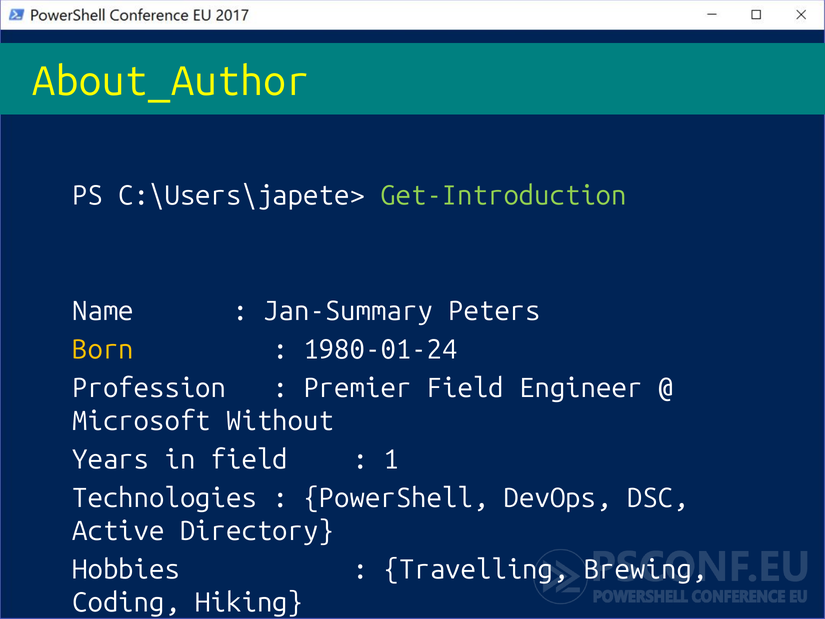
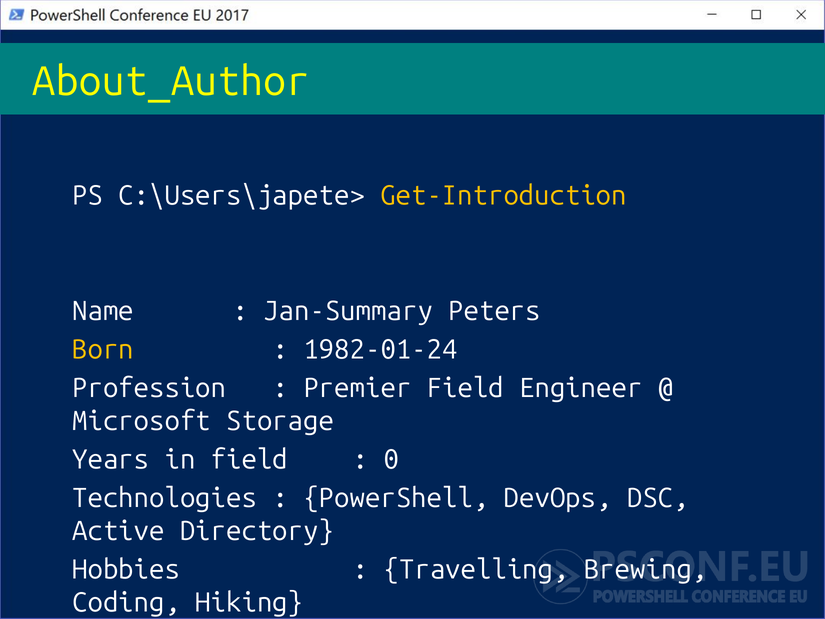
Get-Introduction colour: light green -> yellow
1980-01-24: 1980-01-24 -> 1982-01-24
Without: Without -> Storage
1: 1 -> 0
